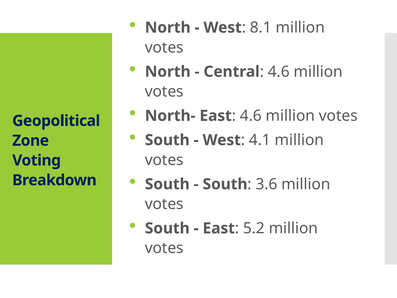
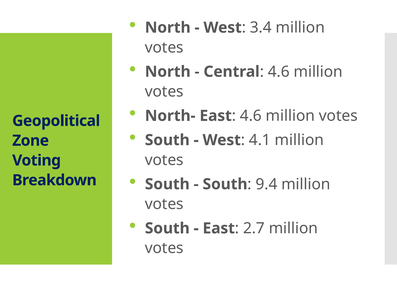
8.1: 8.1 -> 3.4
3.6: 3.6 -> 9.4
5.2: 5.2 -> 2.7
